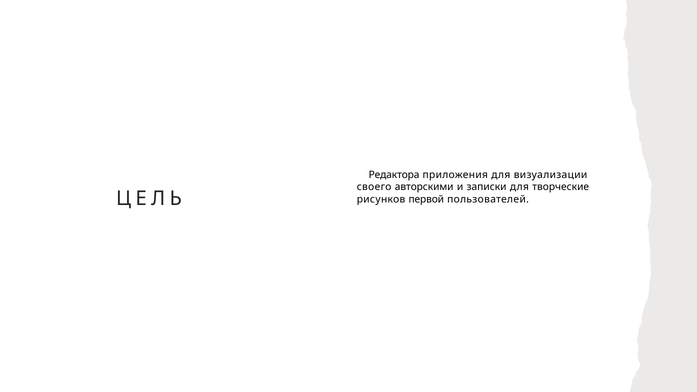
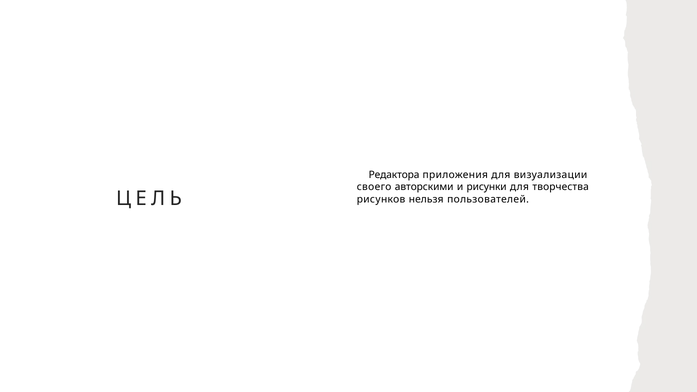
записки: записки -> рисунки
творческие: творческие -> творчества
первой: первой -> нельзя
